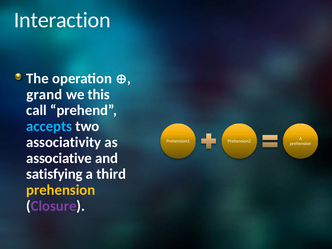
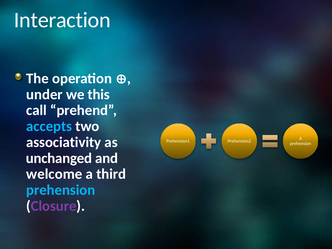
grand: grand -> under
associative: associative -> unchanged
satisfying: satisfying -> welcome
prehension at (61, 190) colour: yellow -> light blue
